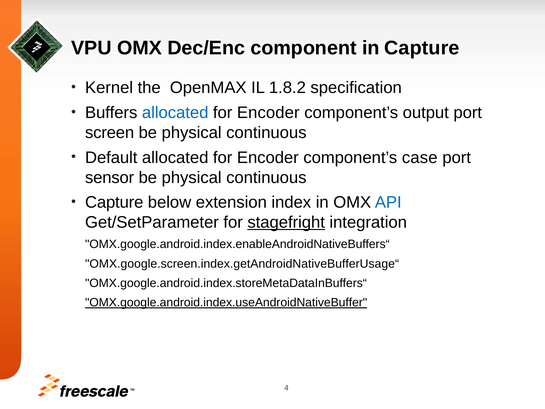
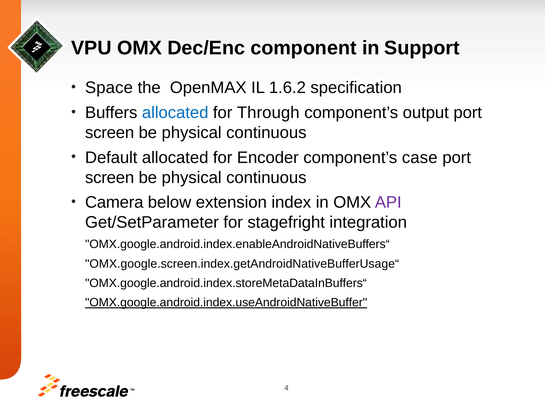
in Capture: Capture -> Support
Kernel: Kernel -> Space
1.8.2: 1.8.2 -> 1.6.2
Encoder at (268, 113): Encoder -> Through
sensor at (110, 177): sensor -> screen
Capture at (114, 202): Capture -> Camera
API colour: blue -> purple
stagefright underline: present -> none
